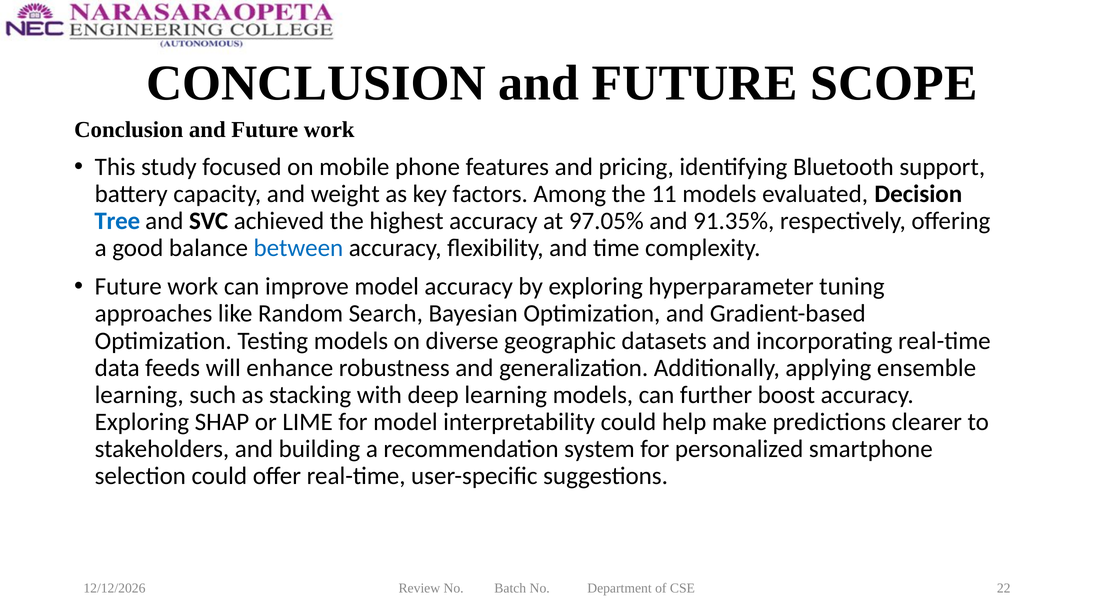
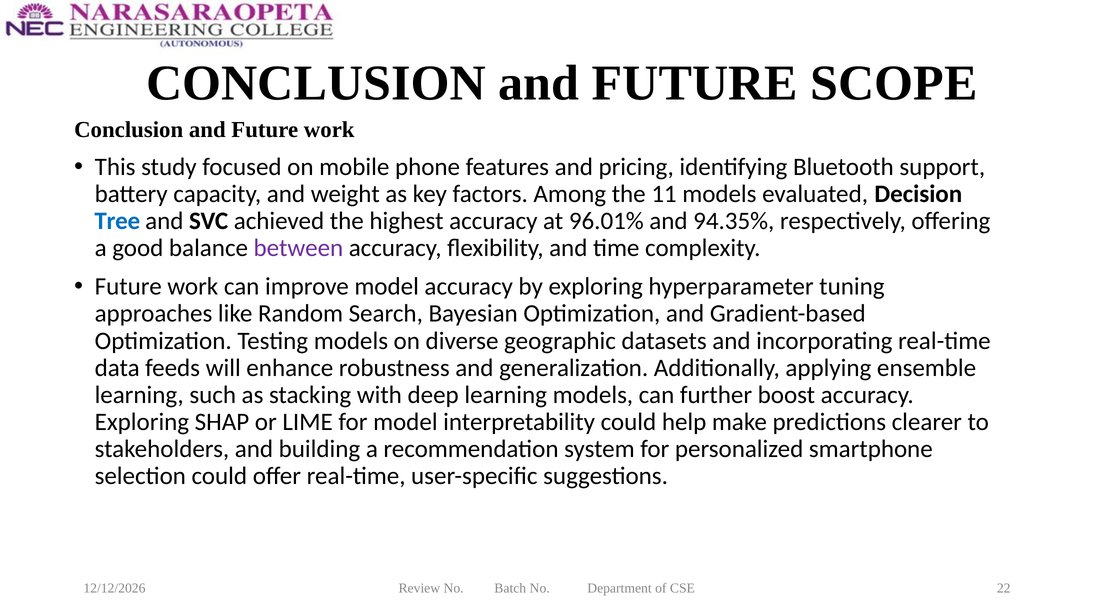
97.05%: 97.05% -> 96.01%
91.35%: 91.35% -> 94.35%
between colour: blue -> purple
